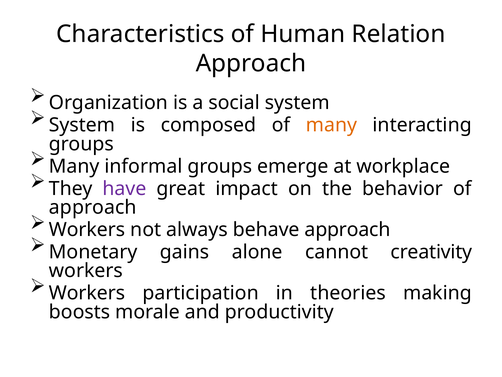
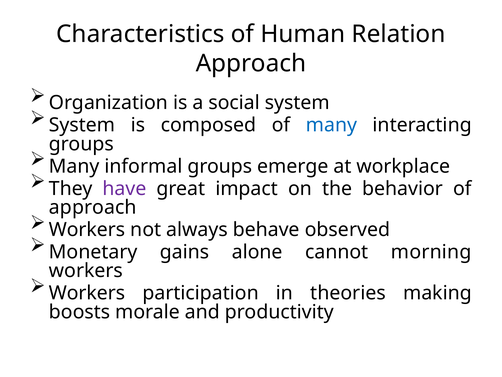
many at (331, 125) colour: orange -> blue
behave approach: approach -> observed
creativity: creativity -> morning
